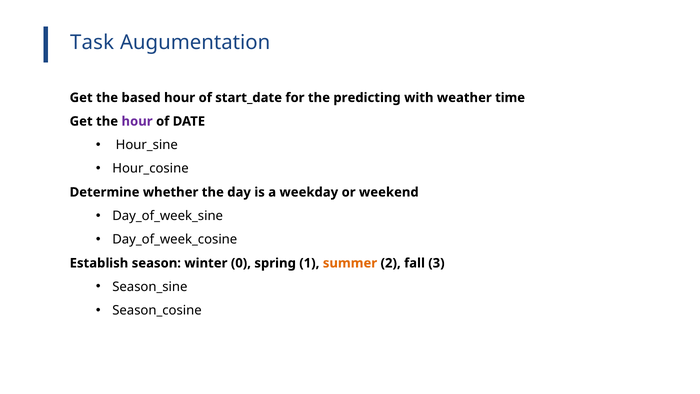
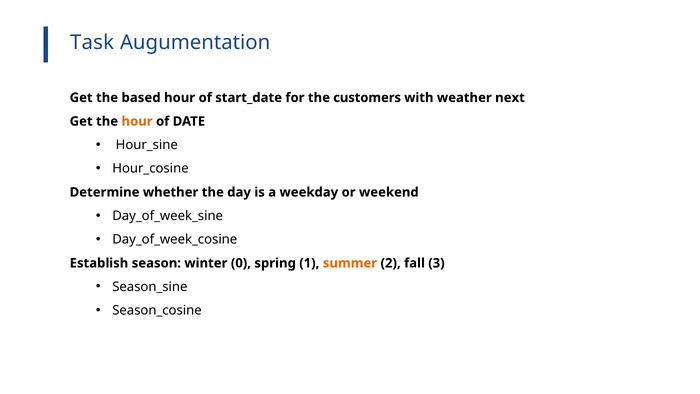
predicting: predicting -> customers
time: time -> next
hour at (137, 121) colour: purple -> orange
